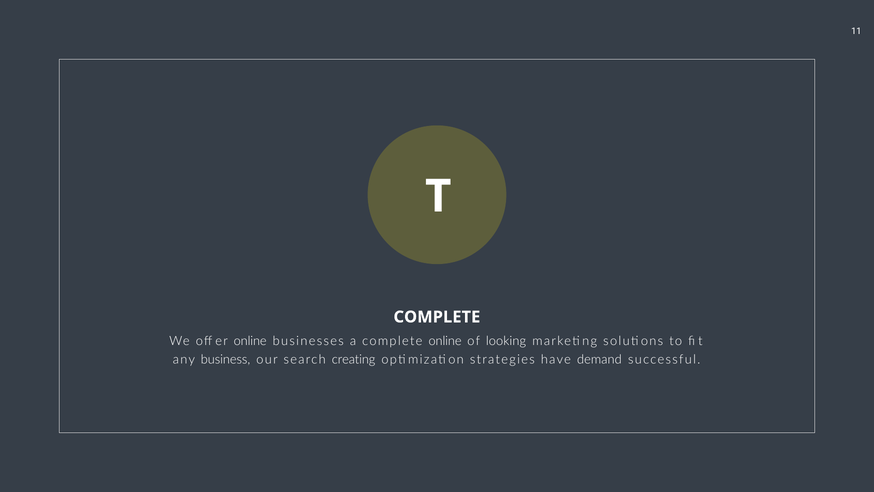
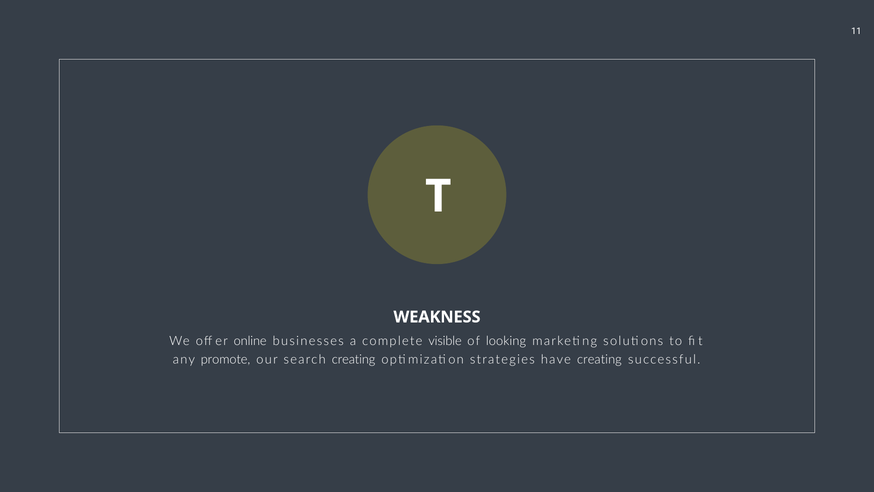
COMPLETE at (437, 317): COMPLETE -> WEAKNESS
complete online: online -> visible
business: business -> promote
have demand: demand -> creating
